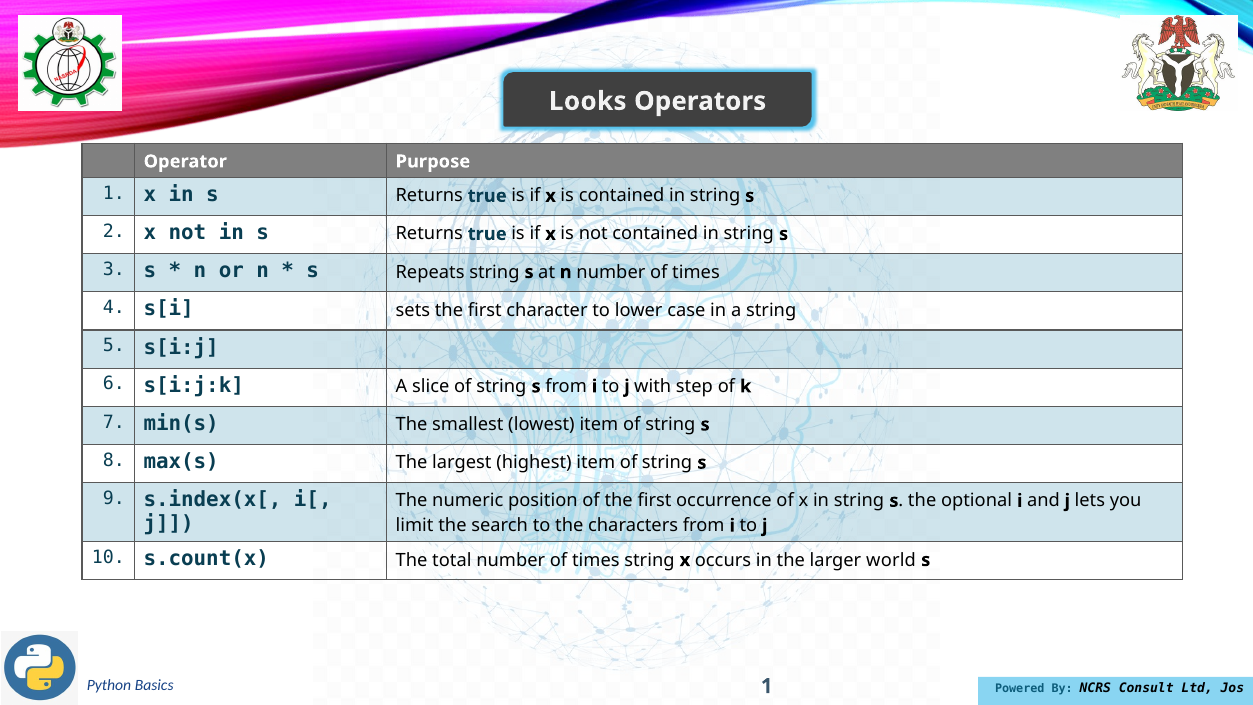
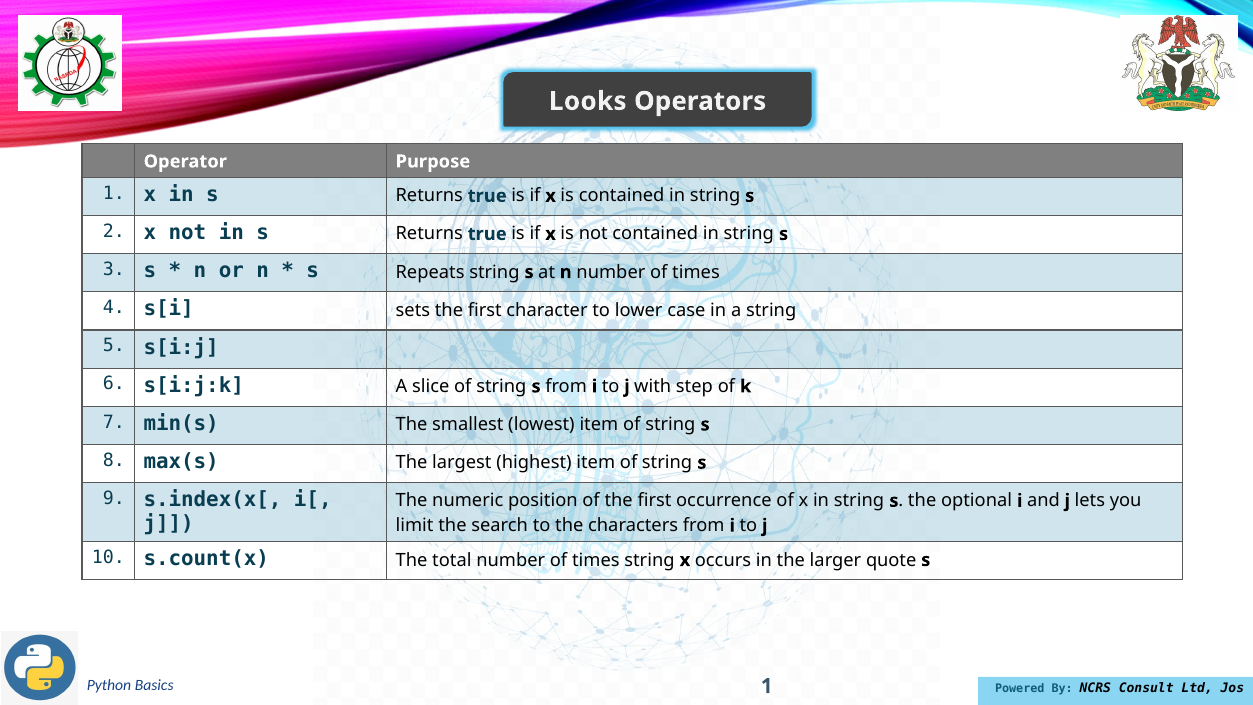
world: world -> quote
